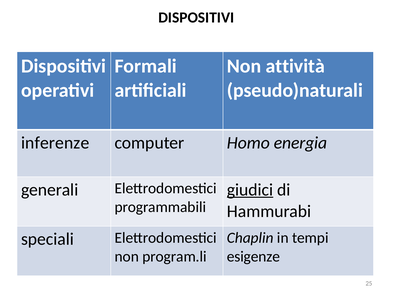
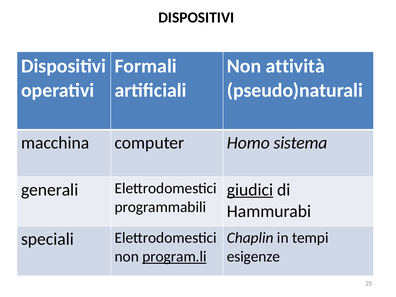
inferenze: inferenze -> macchina
energia: energia -> sistema
program.li underline: none -> present
